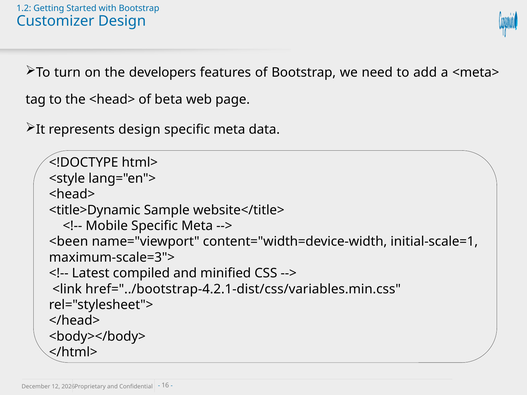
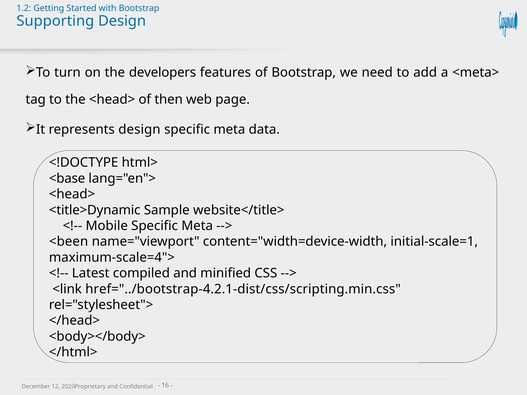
Customizer: Customizer -> Supporting
beta: beta -> then
<style: <style -> <base
maximum-scale=3">: maximum-scale=3"> -> maximum-scale=4">
href="../bootstrap-4.2.1-dist/css/variables.min.css: href="../bootstrap-4.2.1-dist/css/variables.min.css -> href="../bootstrap-4.2.1-dist/css/scripting.min.css
